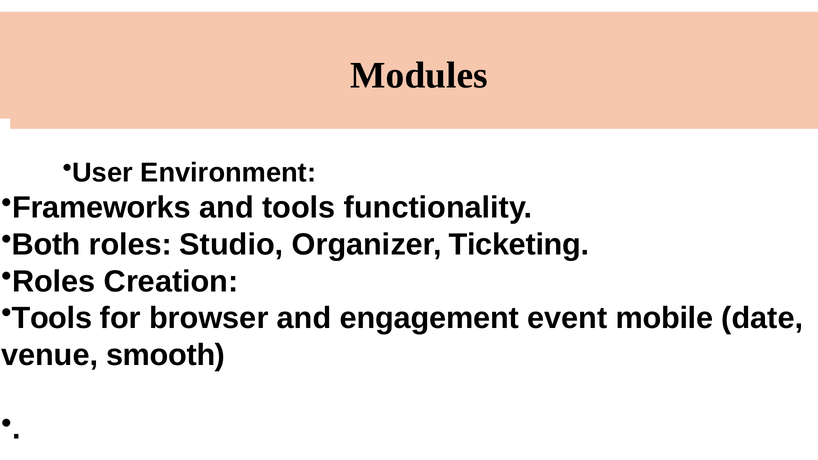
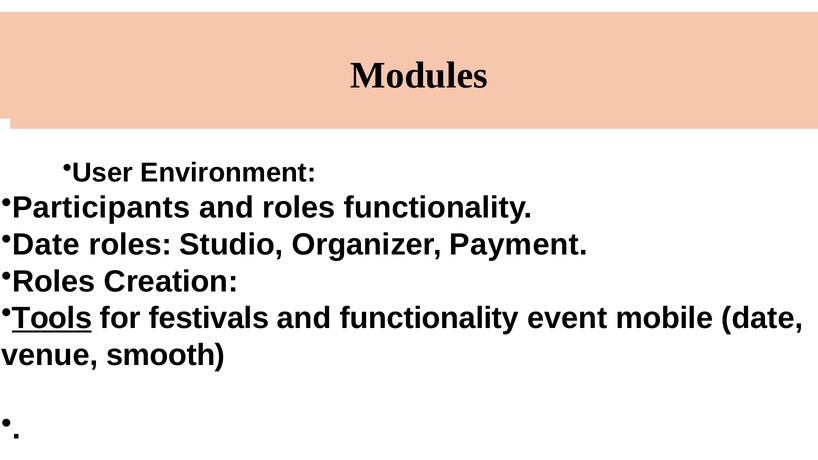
Frameworks: Frameworks -> Participants
and tools: tools -> roles
Both at (46, 245): Both -> Date
Organizer Ticketing: Ticketing -> Payment
Tools at (52, 318) underline: none -> present
browser: browser -> festivals
and engagement: engagement -> functionality
